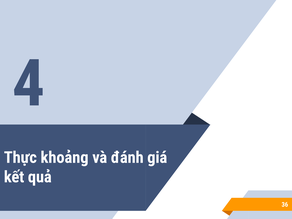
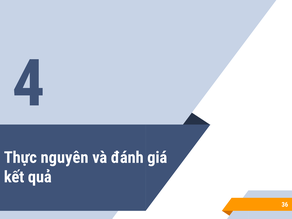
khoảng: khoảng -> nguyên
